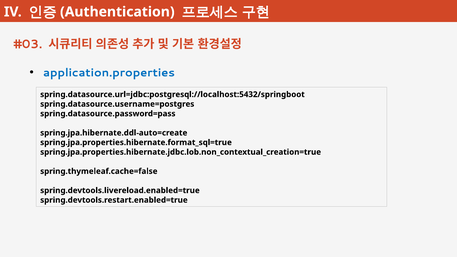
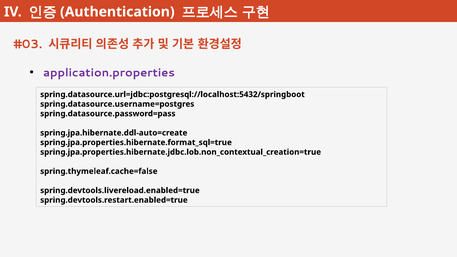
application.properties colour: blue -> purple
